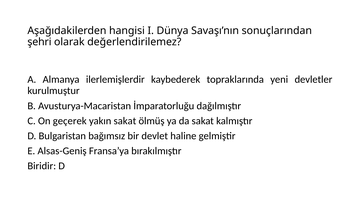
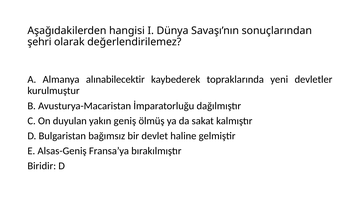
ilerlemişlerdir: ilerlemişlerdir -> alınabilecektir
geçerek: geçerek -> duyulan
yakın sakat: sakat -> geniş
